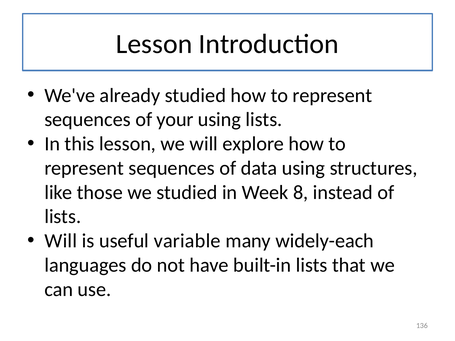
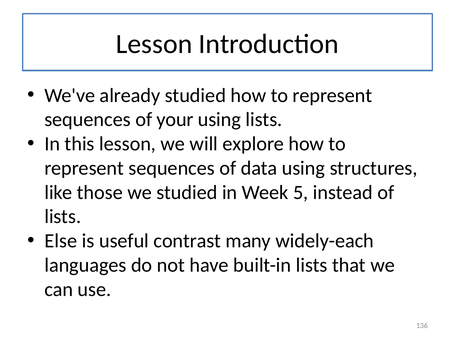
8: 8 -> 5
Will at (61, 241): Will -> Else
variable: variable -> contrast
